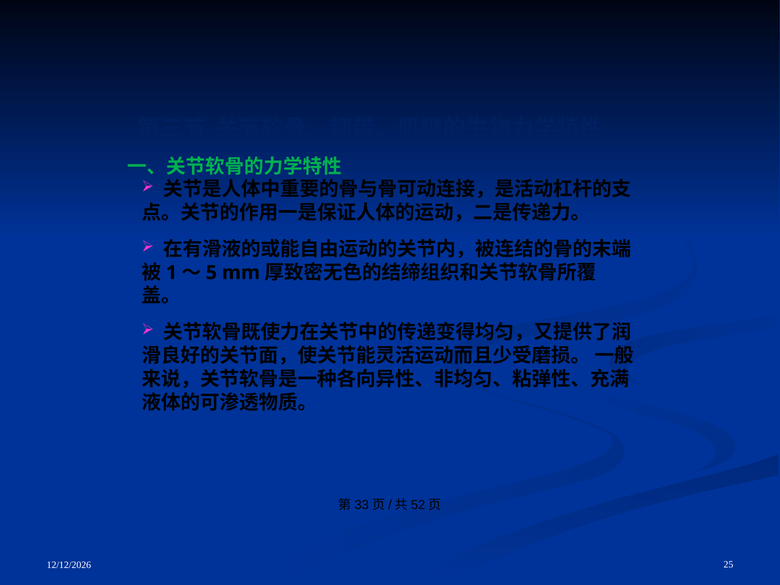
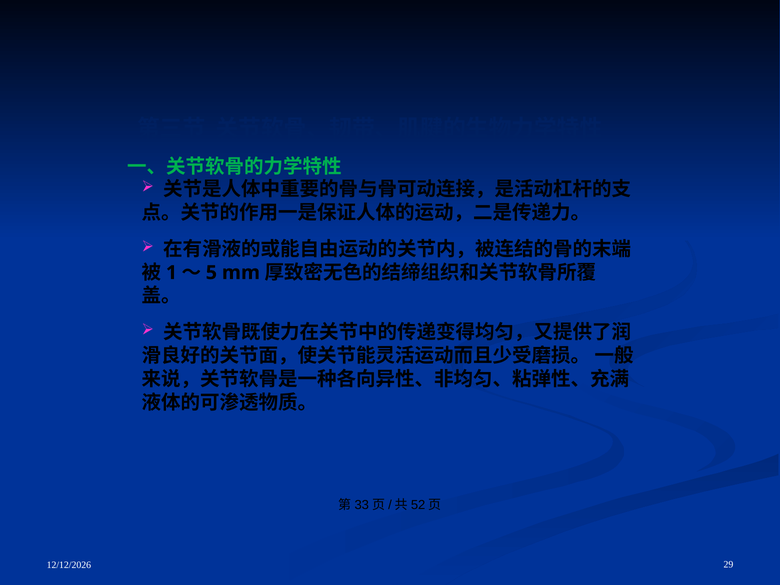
25: 25 -> 29
